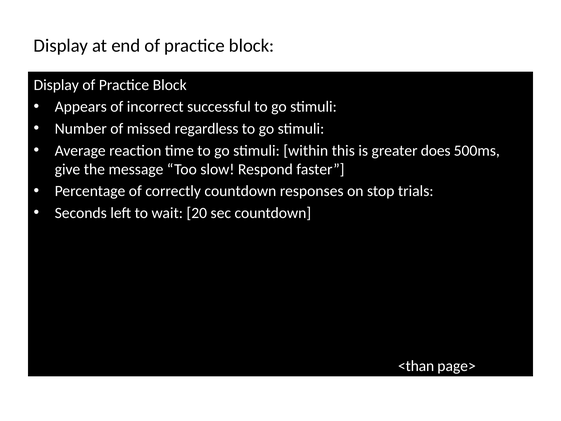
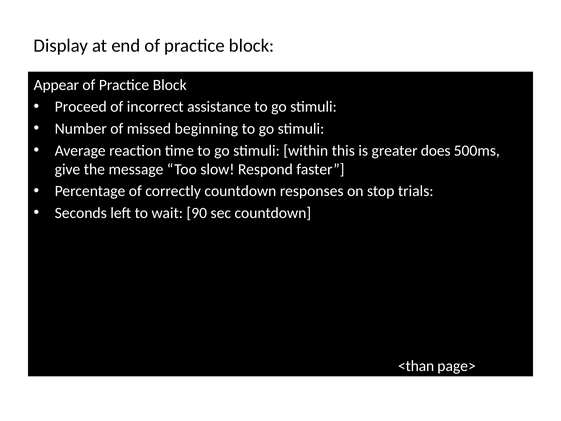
Display at (56, 85): Display -> Appear
Appears: Appears -> Proceed
successful: successful -> assistance
regardless: regardless -> beginning
20: 20 -> 90
